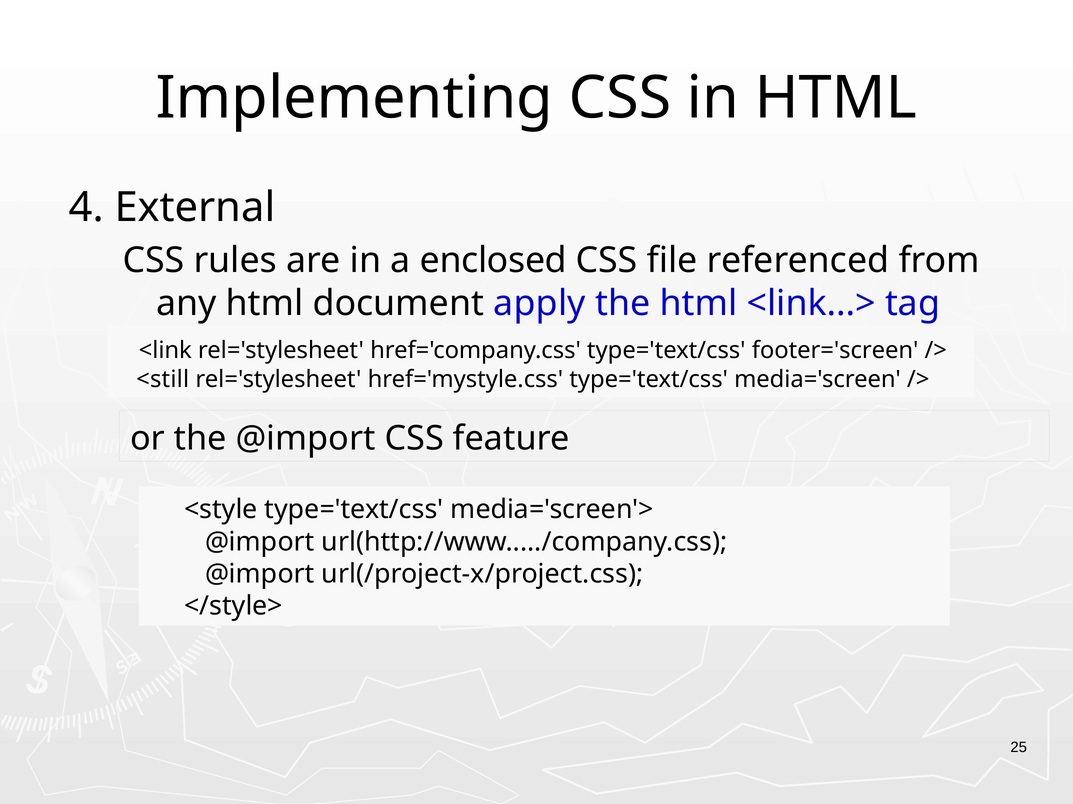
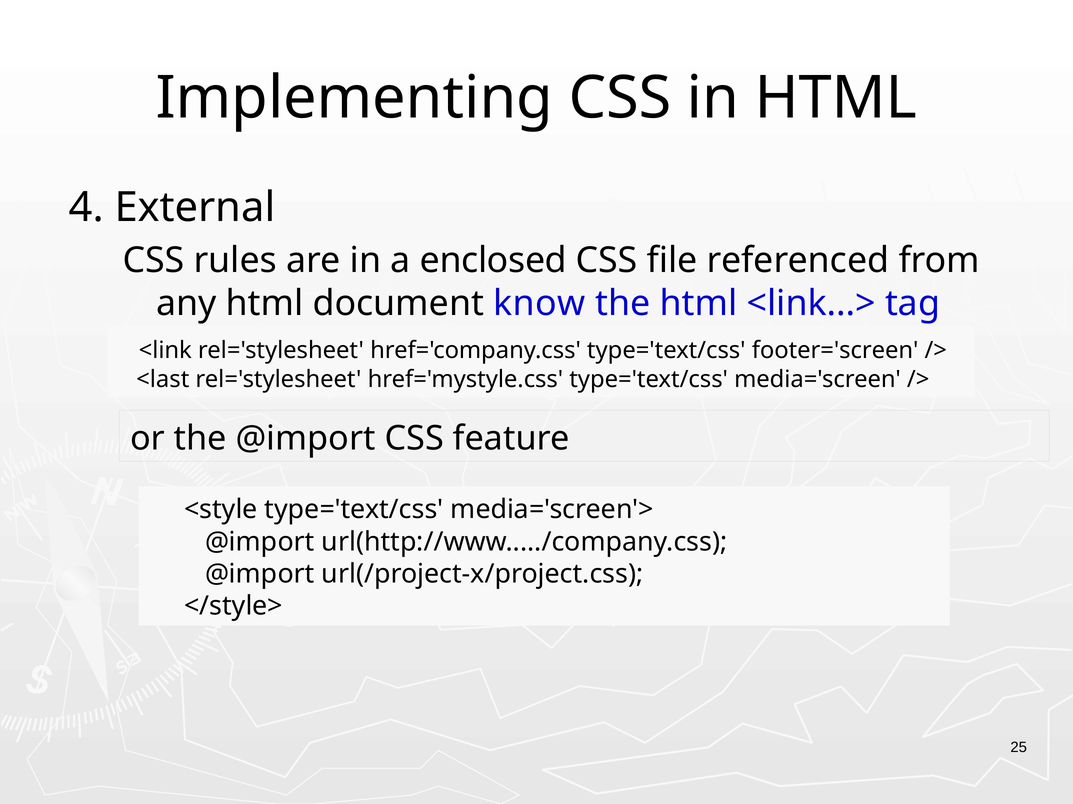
apply: apply -> know
<still: <still -> <last
